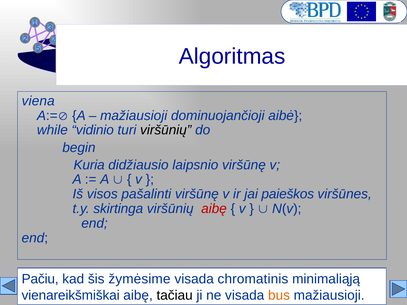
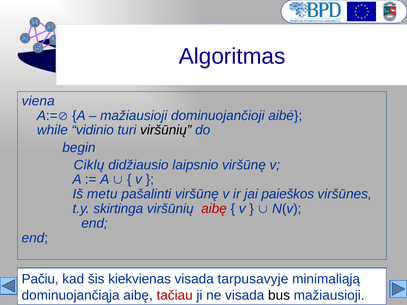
Kuria: Kuria -> Ciklų
visos: visos -> metu
žymėsime: žymėsime -> kiekvienas
chromatinis: chromatinis -> tarpusavyje
vienareikšmiškai: vienareikšmiškai -> dominuojančiąja
tačiau colour: black -> red
bus colour: orange -> black
